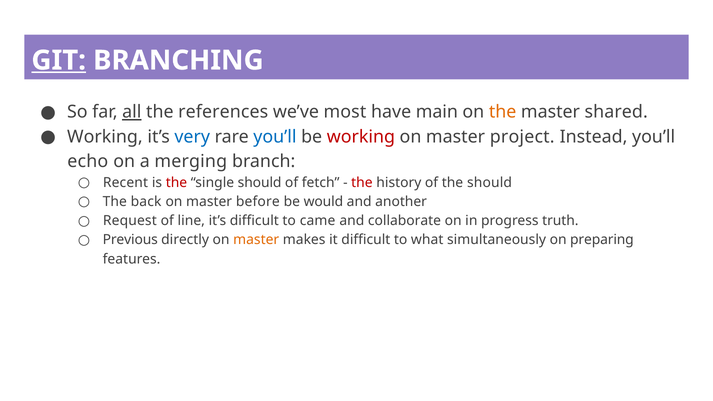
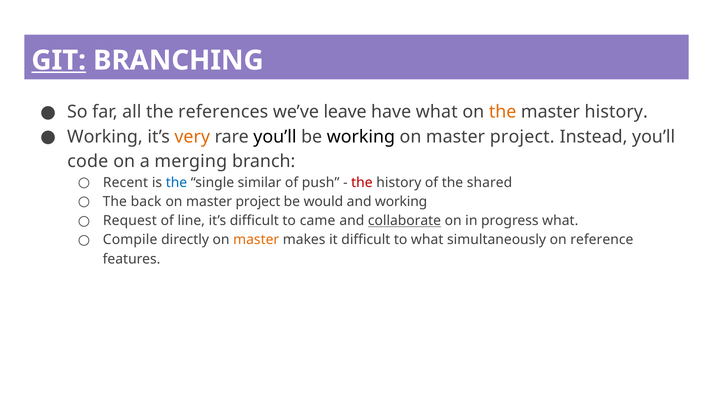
all underline: present -> none
most: most -> leave
have main: main -> what
master shared: shared -> history
very colour: blue -> orange
you’ll at (275, 137) colour: blue -> black
working at (361, 137) colour: red -> black
echo: echo -> code
the at (176, 183) colour: red -> blue
single should: should -> similar
fetch: fetch -> push
the should: should -> shared
before at (258, 202): before -> project
and another: another -> working
collaborate underline: none -> present
progress truth: truth -> what
Previous: Previous -> Compile
preparing: preparing -> reference
